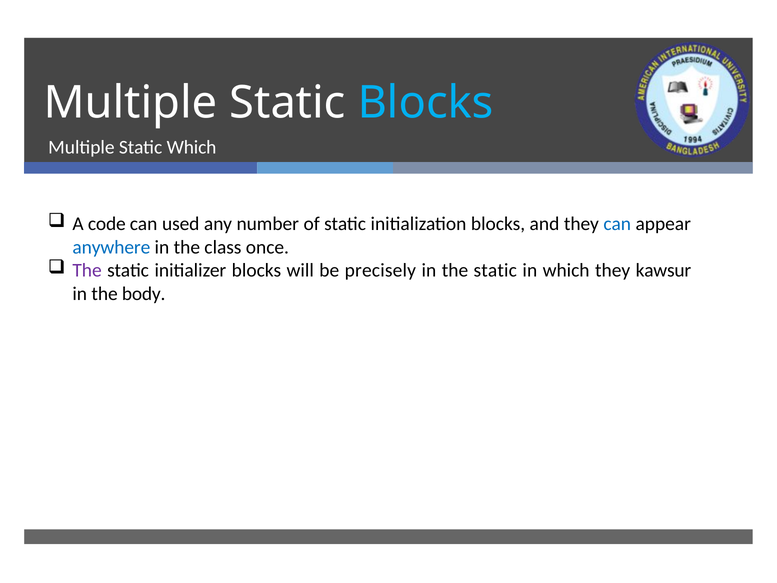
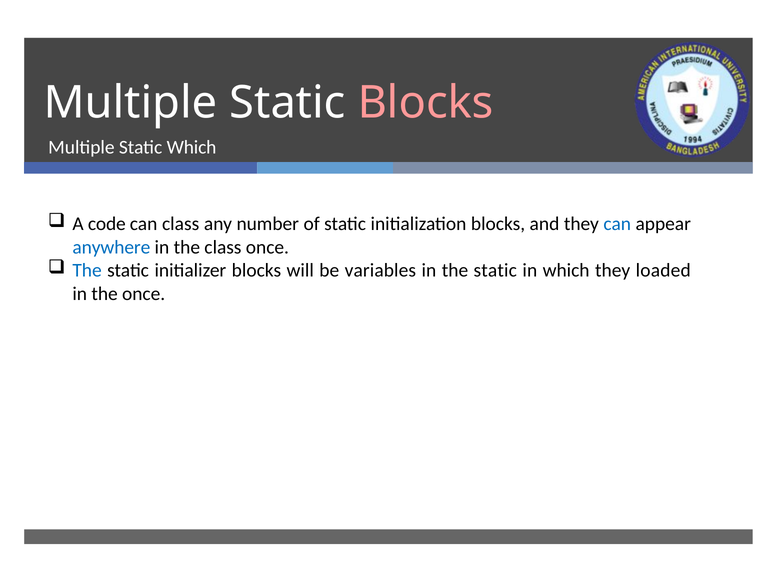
Blocks at (426, 103) colour: light blue -> pink
can used: used -> class
The at (87, 270) colour: purple -> blue
precisely: precisely -> variables
kawsur: kawsur -> loaded
the body: body -> once
